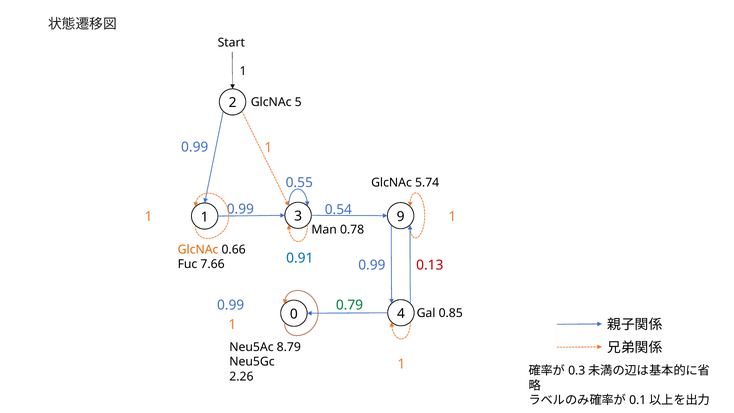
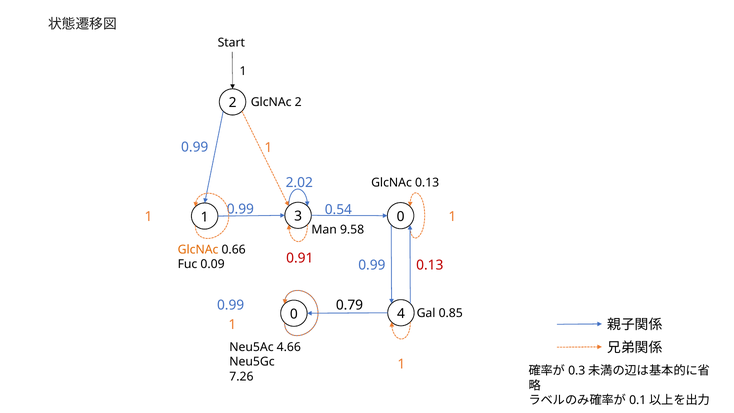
GlcNAc 5: 5 -> 2
0.55: 0.55 -> 2.02
GlcNAc 5.74: 5.74 -> 0.13
3 9: 9 -> 0
0.78: 0.78 -> 9.58
0.91 colour: blue -> red
7.66: 7.66 -> 0.09
0.79 colour: green -> black
8.79: 8.79 -> 4.66
2.26: 2.26 -> 7.26
